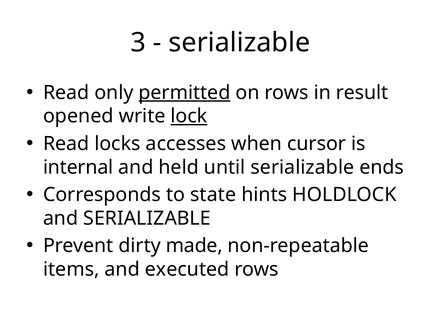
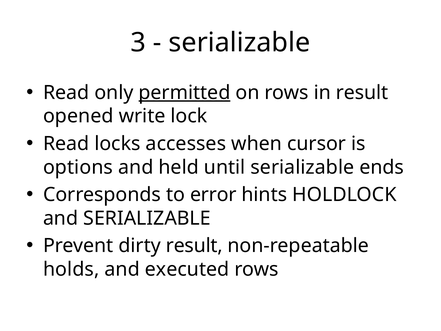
lock underline: present -> none
internal: internal -> options
state: state -> error
dirty made: made -> result
items: items -> holds
